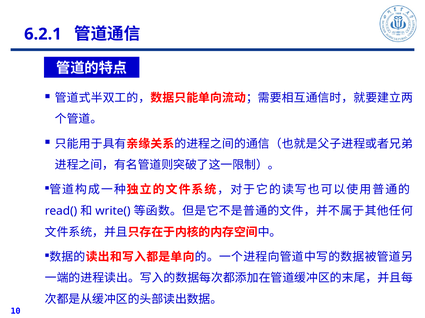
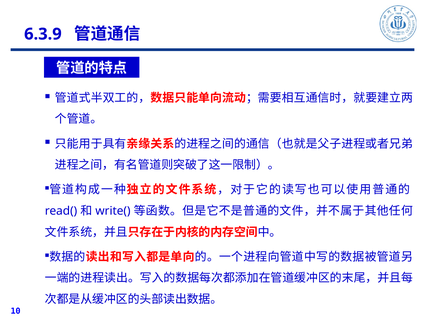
6.2.1: 6.2.1 -> 6.3.9
